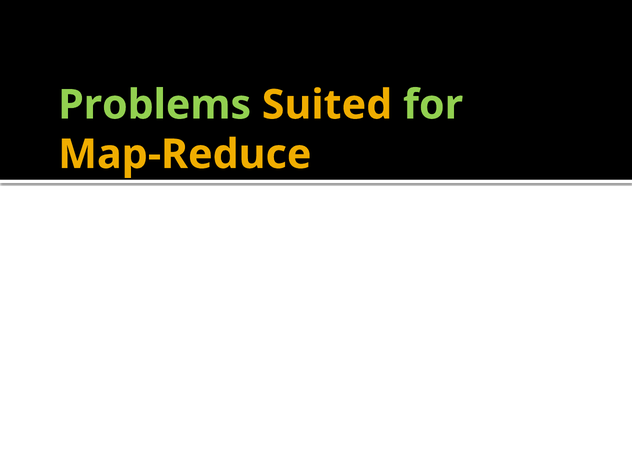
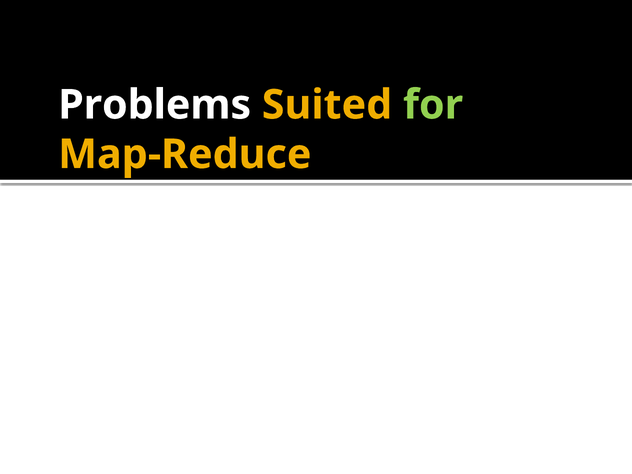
Problems colour: light green -> white
